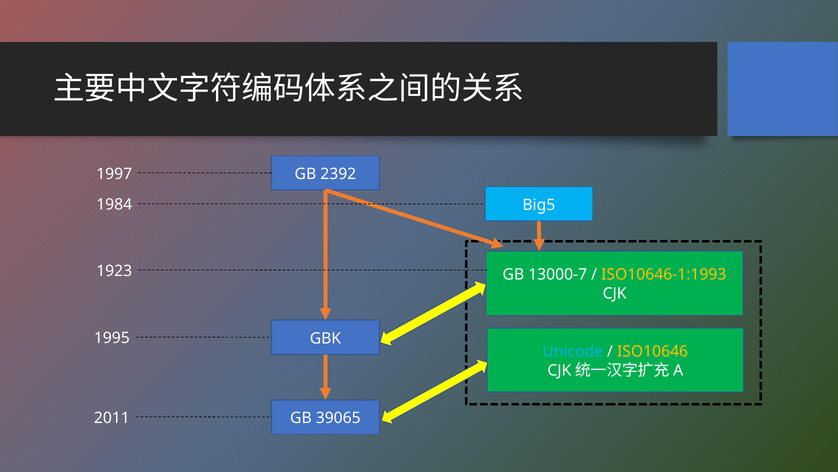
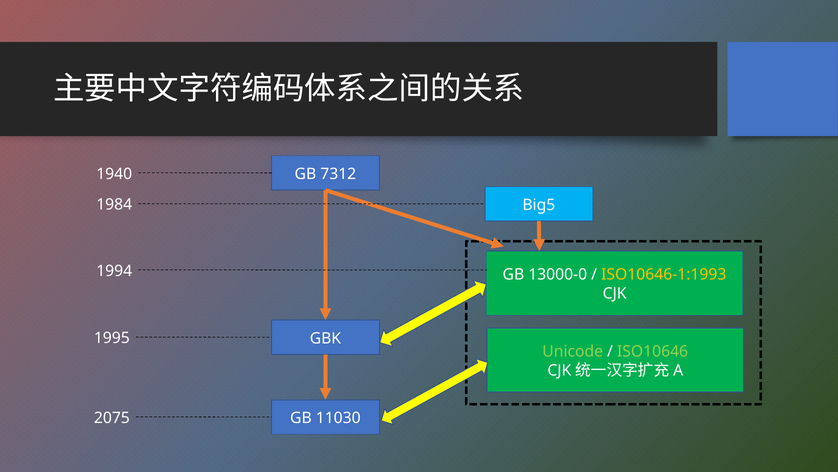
1997: 1997 -> 1940
2392: 2392 -> 7312
1923: 1923 -> 1994
13000-7: 13000-7 -> 13000-0
Unicode colour: light blue -> light green
ISO10646 colour: yellow -> light green
2011: 2011 -> 2075
39065: 39065 -> 11030
